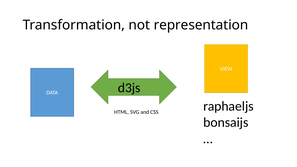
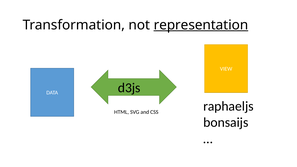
representation underline: none -> present
